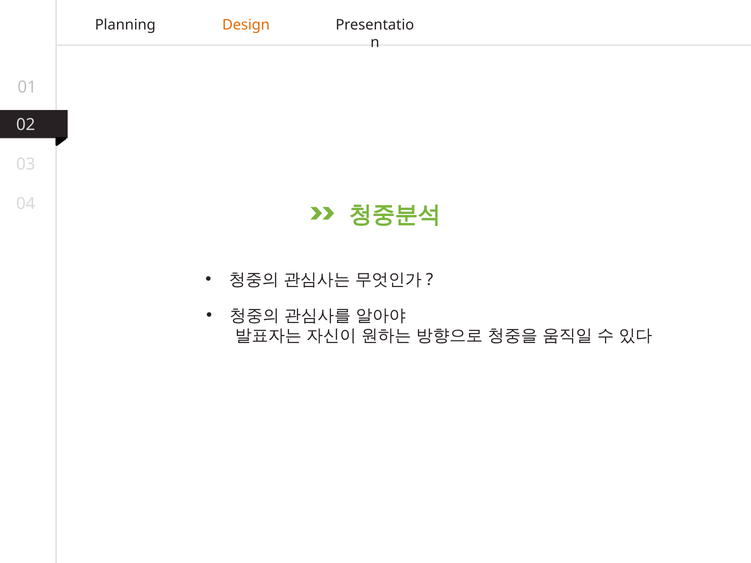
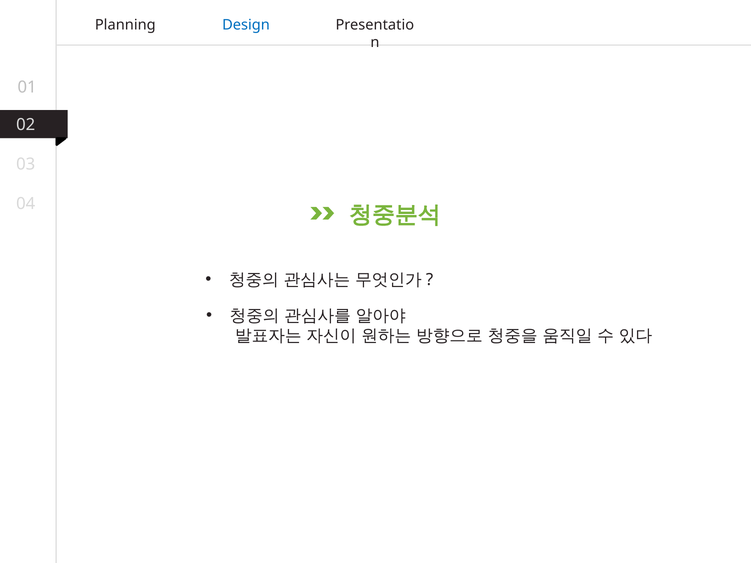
Design colour: orange -> blue
